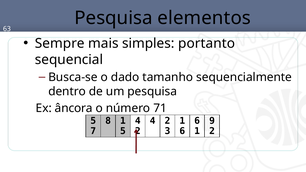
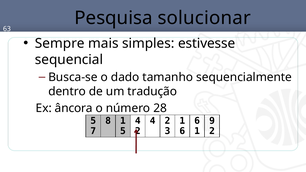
elementos: elementos -> solucionar
portanto: portanto -> estivesse
um pesquisa: pesquisa -> tradução
71: 71 -> 28
